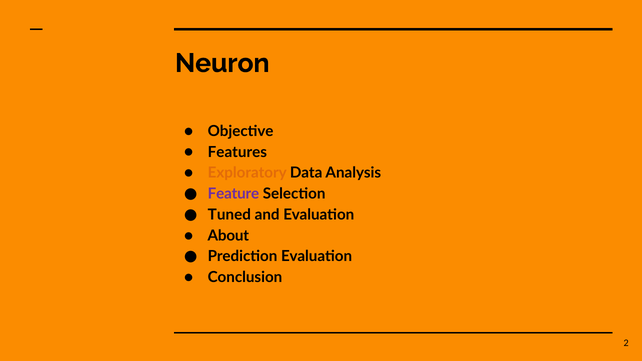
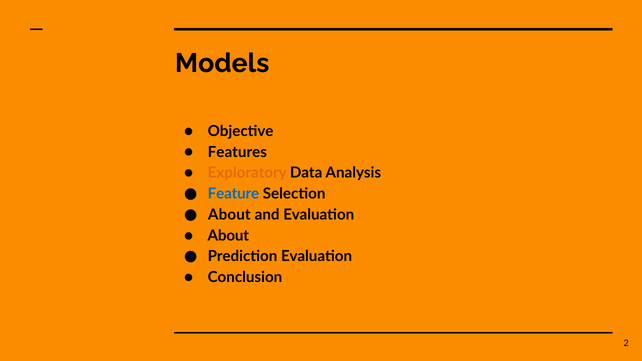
Neuron: Neuron -> Models
Feature colour: purple -> blue
Tuned at (229, 215): Tuned -> About
